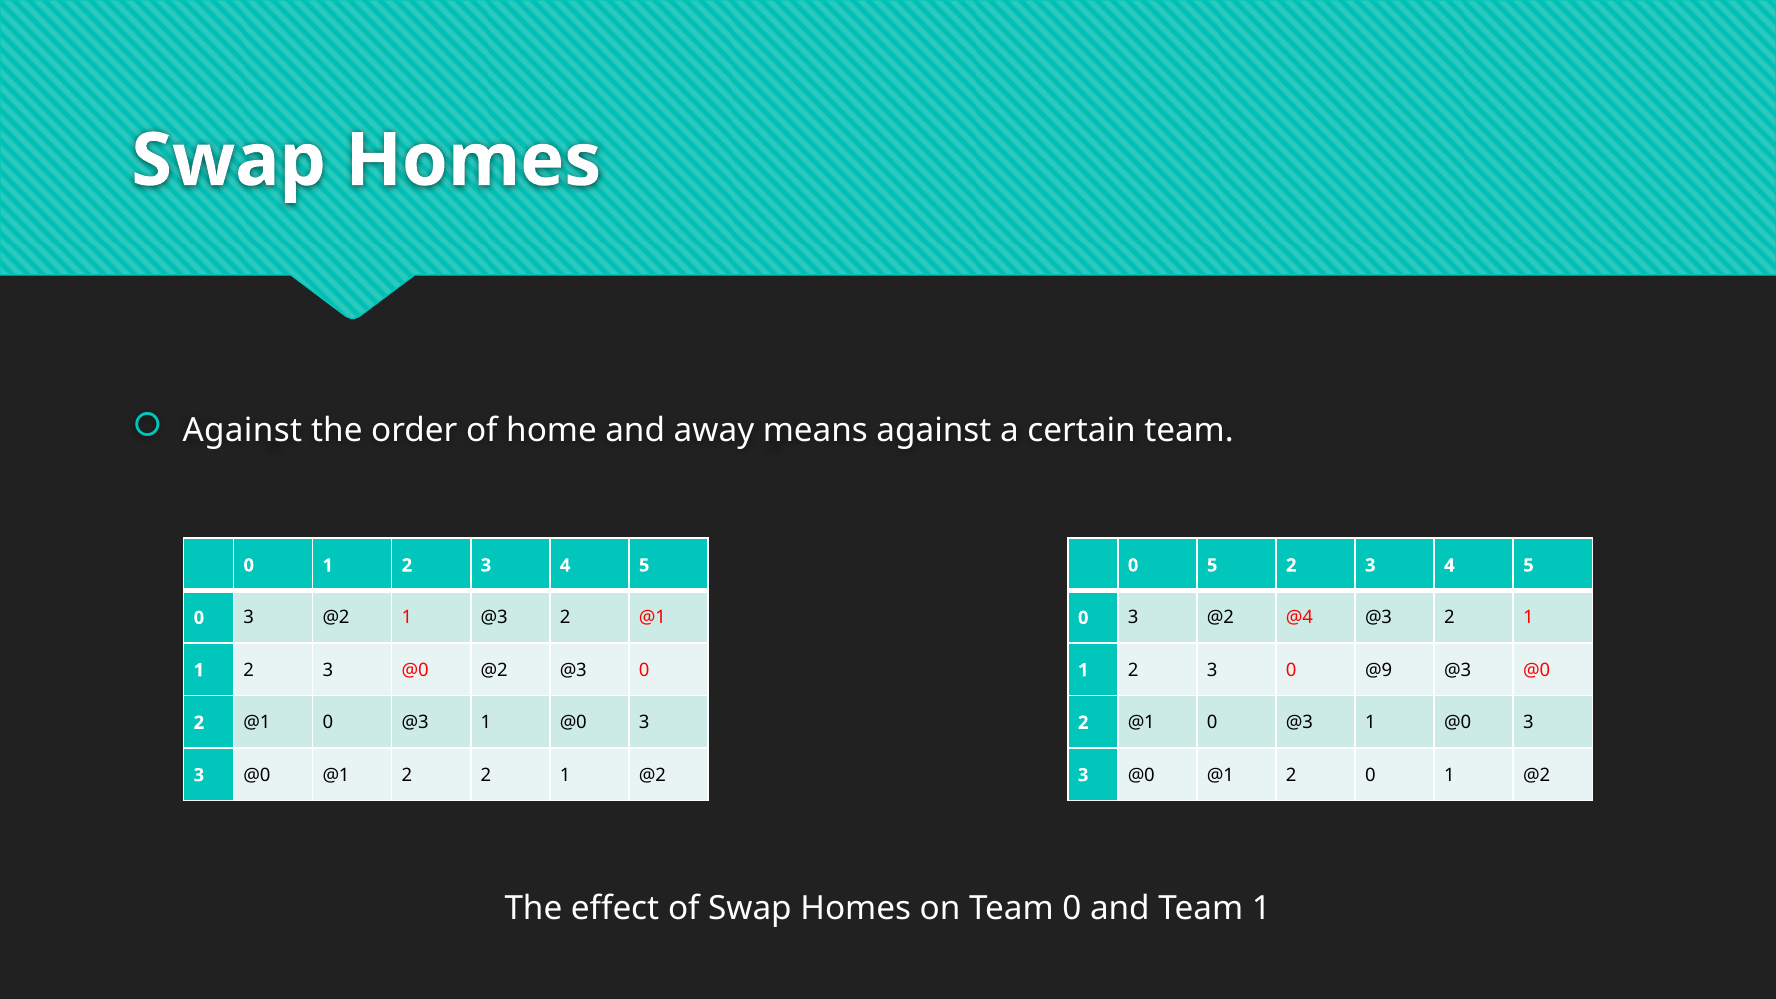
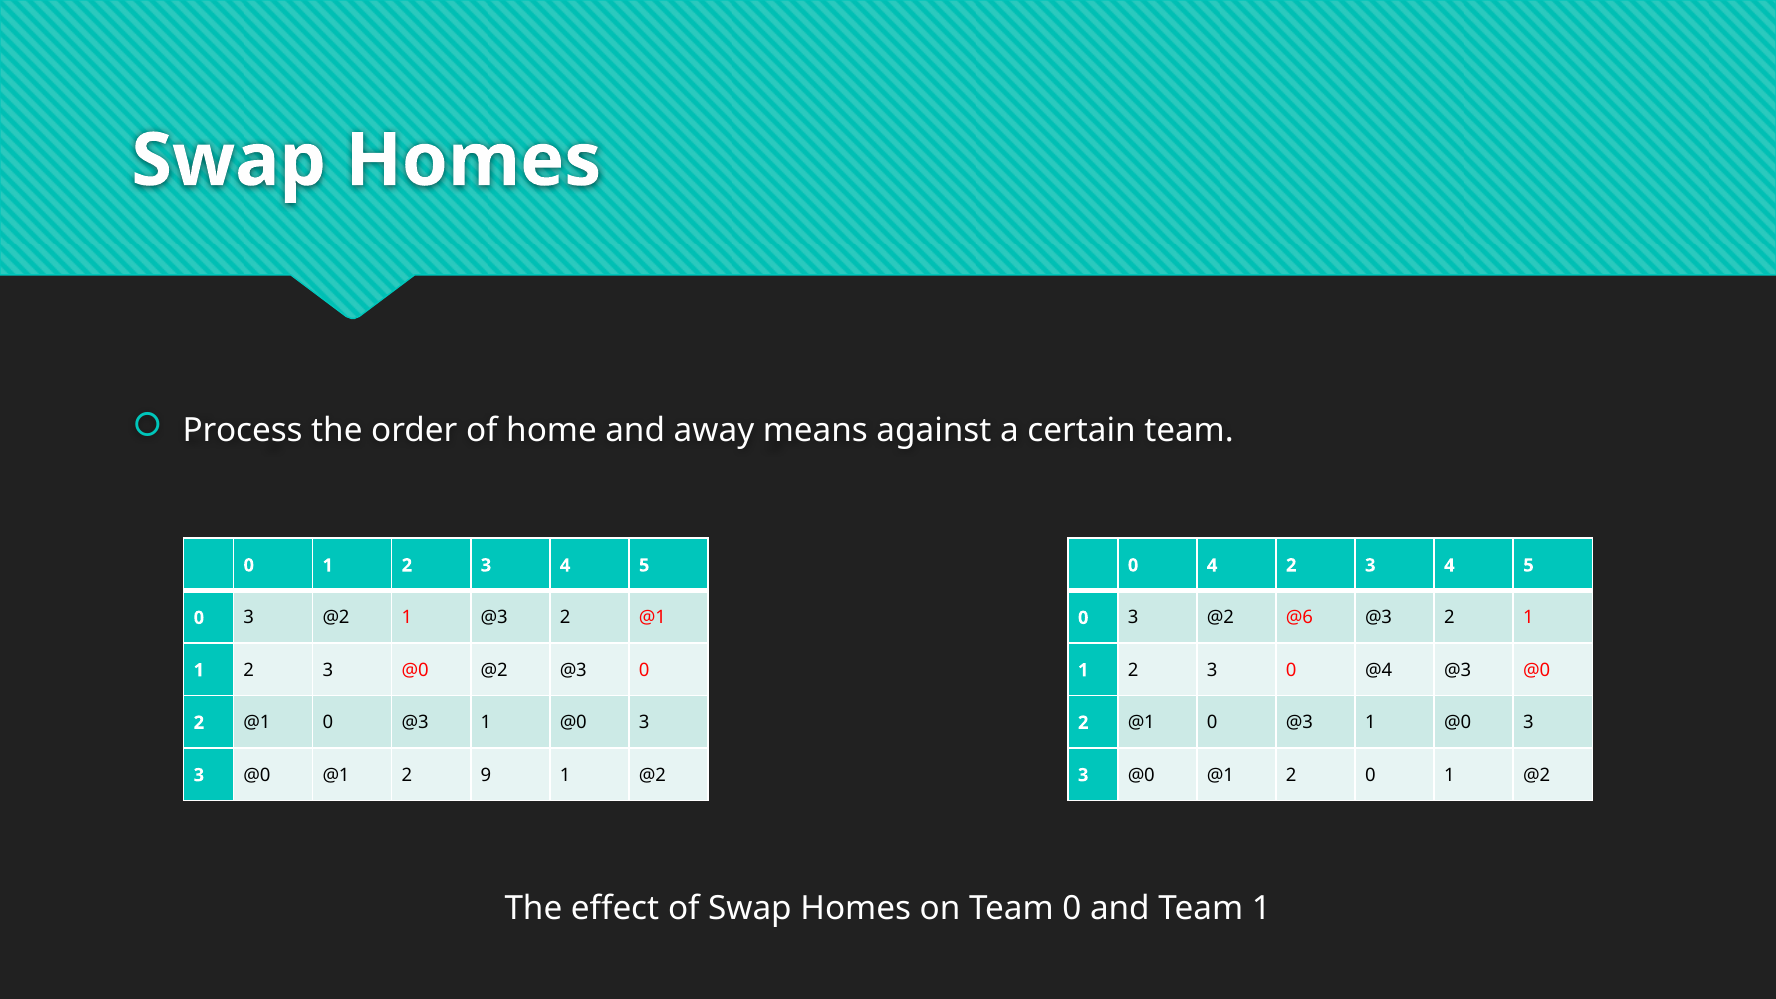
Against at (242, 431): Against -> Process
0 5: 5 -> 4
@4: @4 -> @6
@9: @9 -> @4
2 2: 2 -> 9
